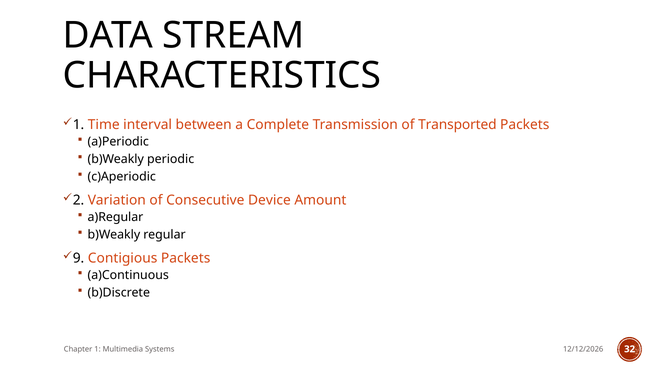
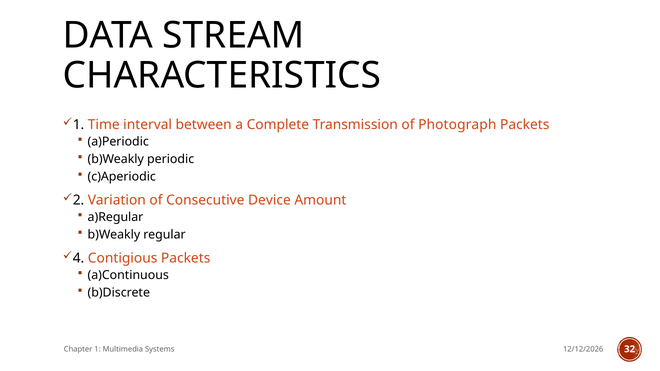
Transported: Transported -> Photograph
9: 9 -> 4
